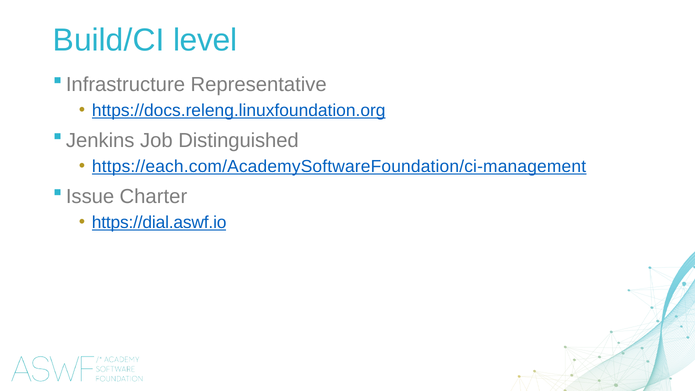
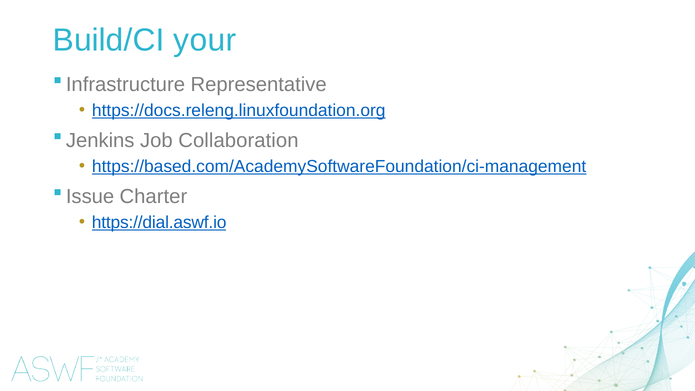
level: level -> your
Distinguished: Distinguished -> Collaboration
https://each.com/AcademySoftwareFoundation/ci-management: https://each.com/AcademySoftwareFoundation/ci-management -> https://based.com/AcademySoftwareFoundation/ci-management
